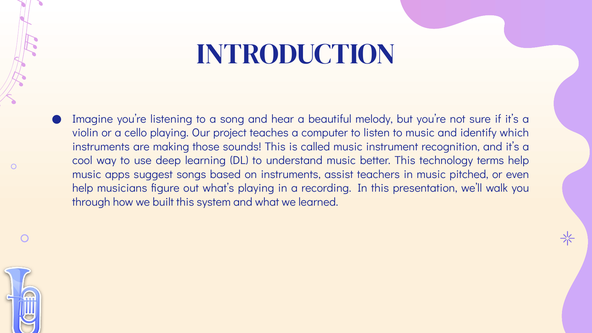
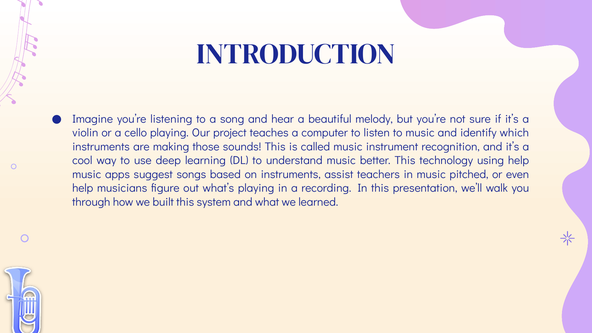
terms: terms -> using
